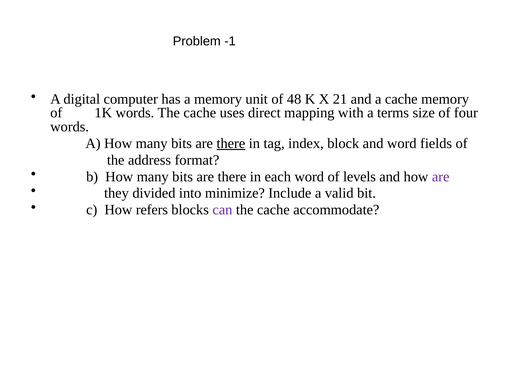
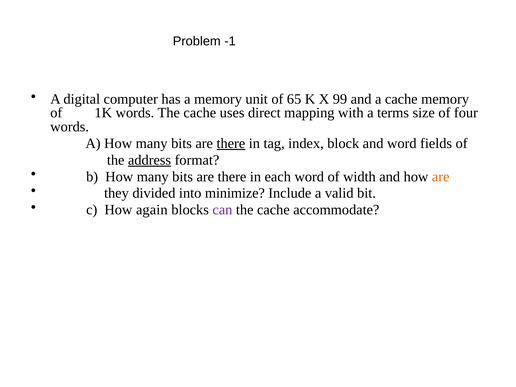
48: 48 -> 65
21: 21 -> 99
address underline: none -> present
levels: levels -> width
are at (441, 177) colour: purple -> orange
refers: refers -> again
